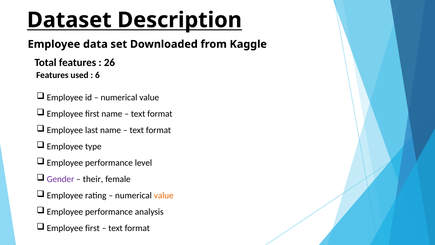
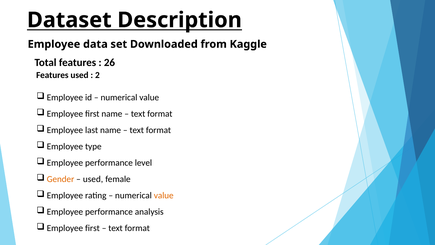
6: 6 -> 2
Gender colour: purple -> orange
their at (93, 179): their -> used
